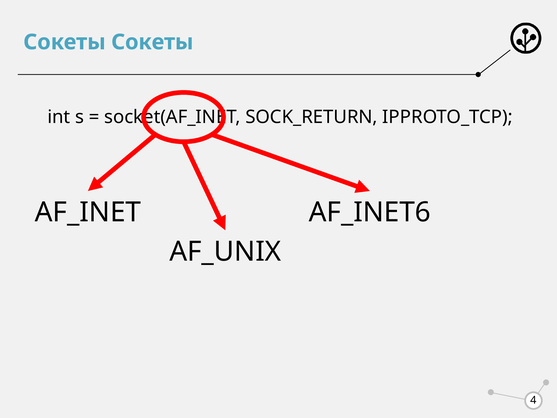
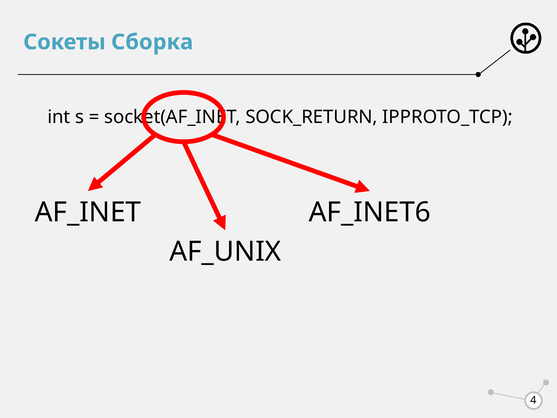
Сокеты Сокеты: Сокеты -> Сборка
